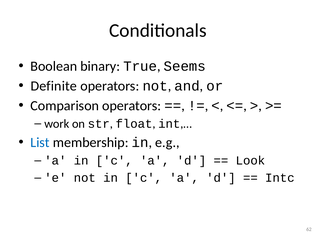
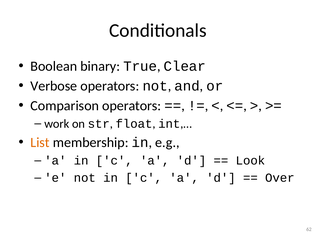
Seems: Seems -> Clear
Definite: Definite -> Verbose
List colour: blue -> orange
Intc: Intc -> Over
